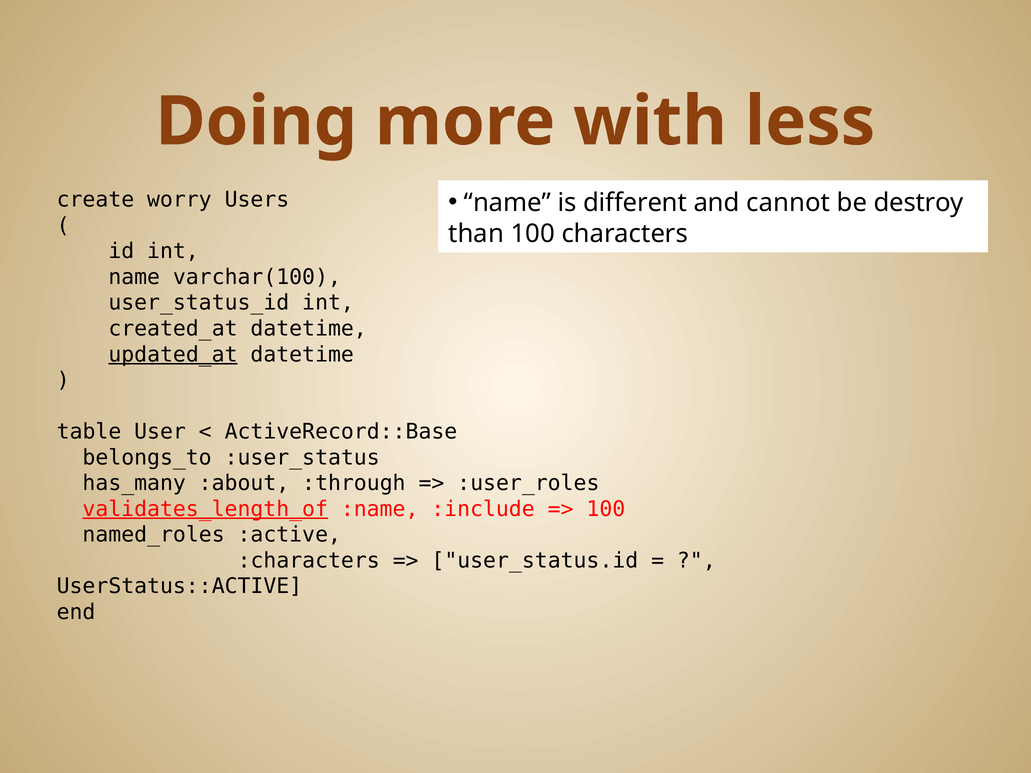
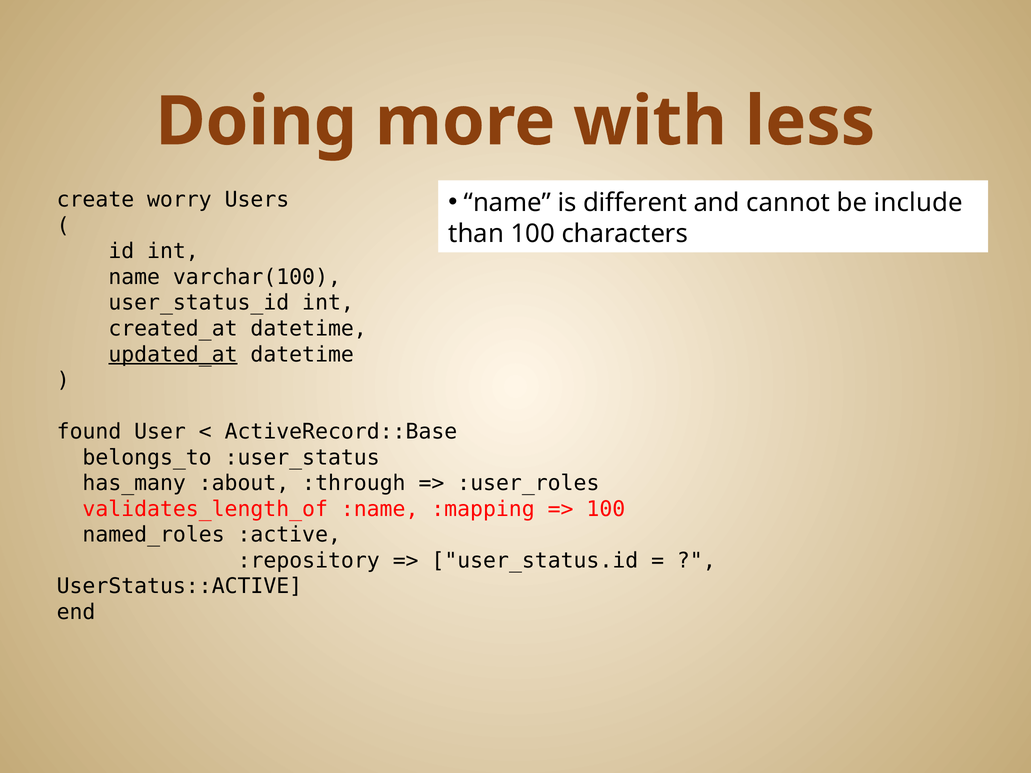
destroy: destroy -> include
table: table -> found
validates_length_of underline: present -> none
:include: :include -> :mapping
:characters: :characters -> :repository
